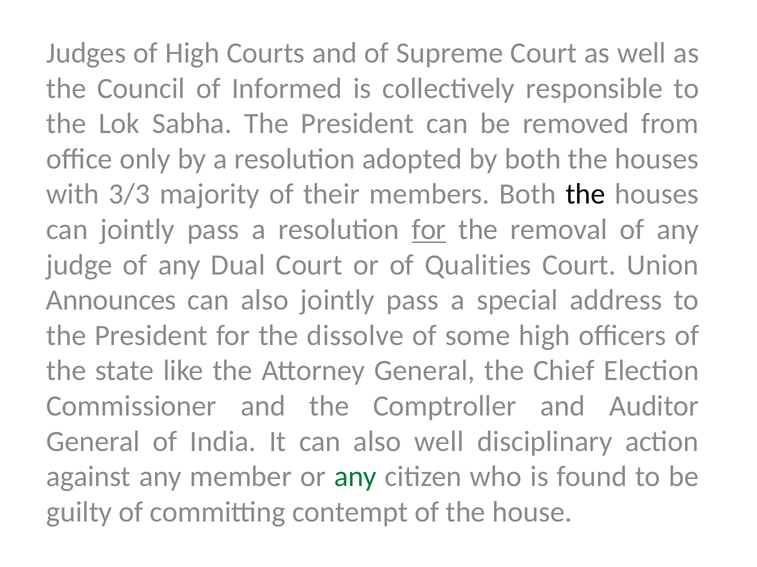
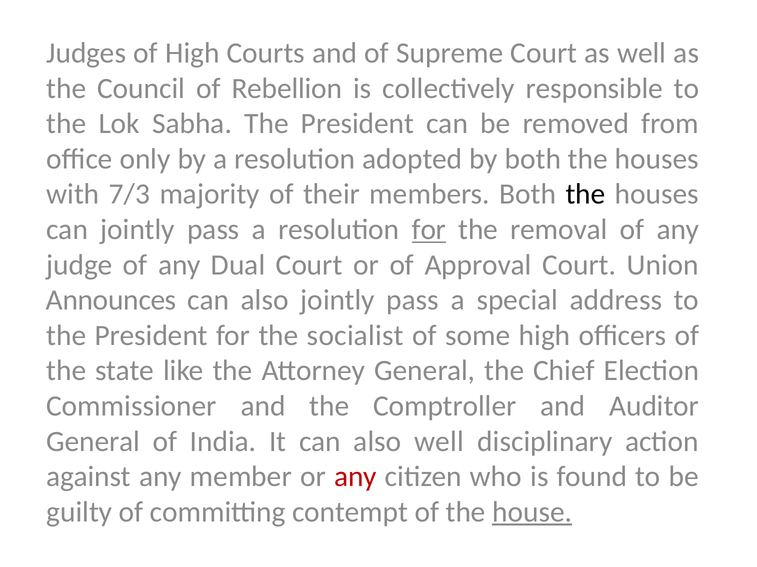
Informed: Informed -> Rebellion
3/3: 3/3 -> 7/3
Qualities: Qualities -> Approval
dissolve: dissolve -> socialist
any at (356, 477) colour: green -> red
house underline: none -> present
